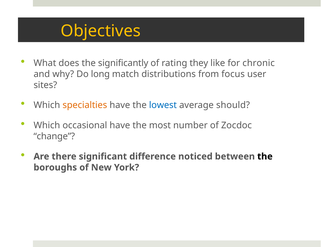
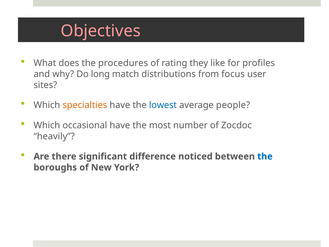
Objectives colour: yellow -> pink
significantly: significantly -> procedures
chronic: chronic -> profiles
should: should -> people
change: change -> heavily
the at (265, 156) colour: black -> blue
